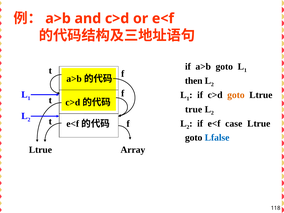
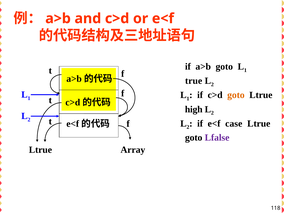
then: then -> true
true: true -> high
Lfalse colour: blue -> purple
